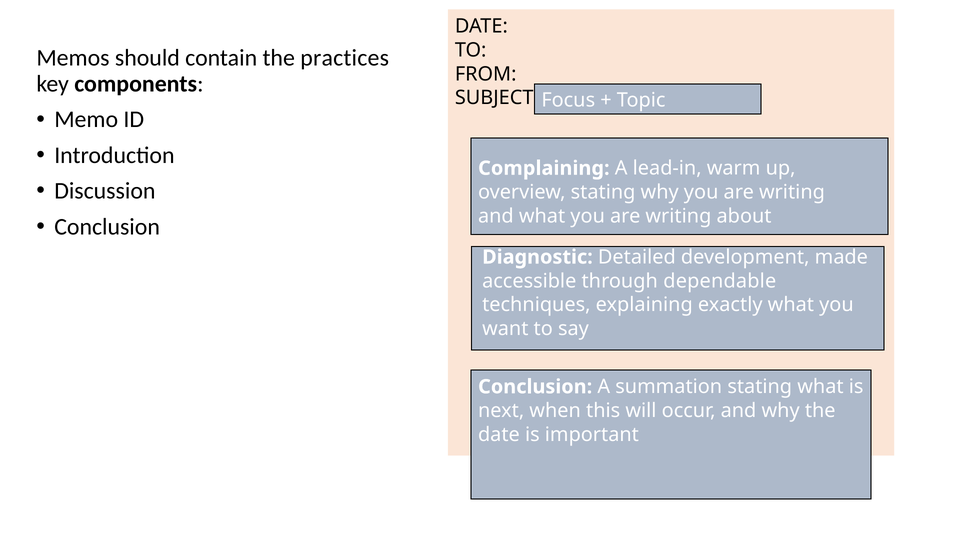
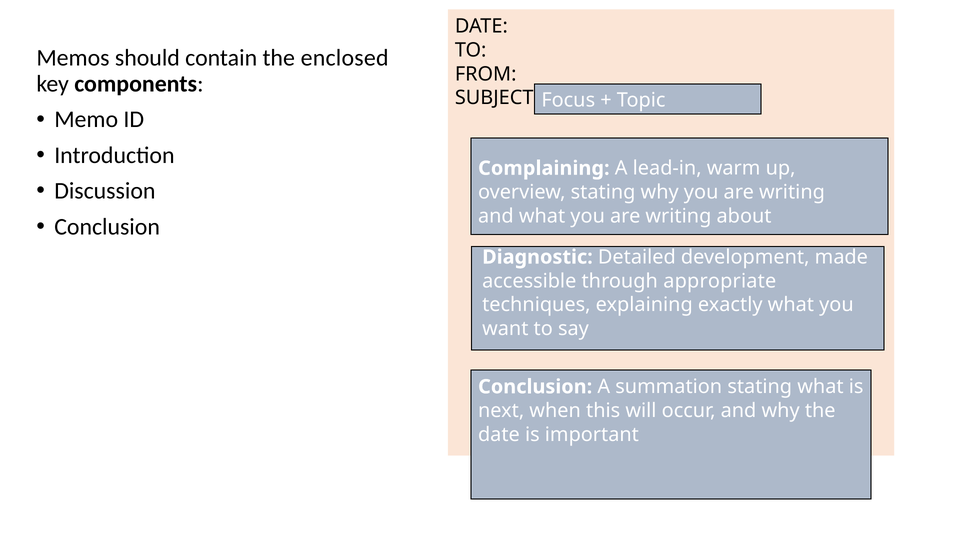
practices: practices -> enclosed
dependable: dependable -> appropriate
